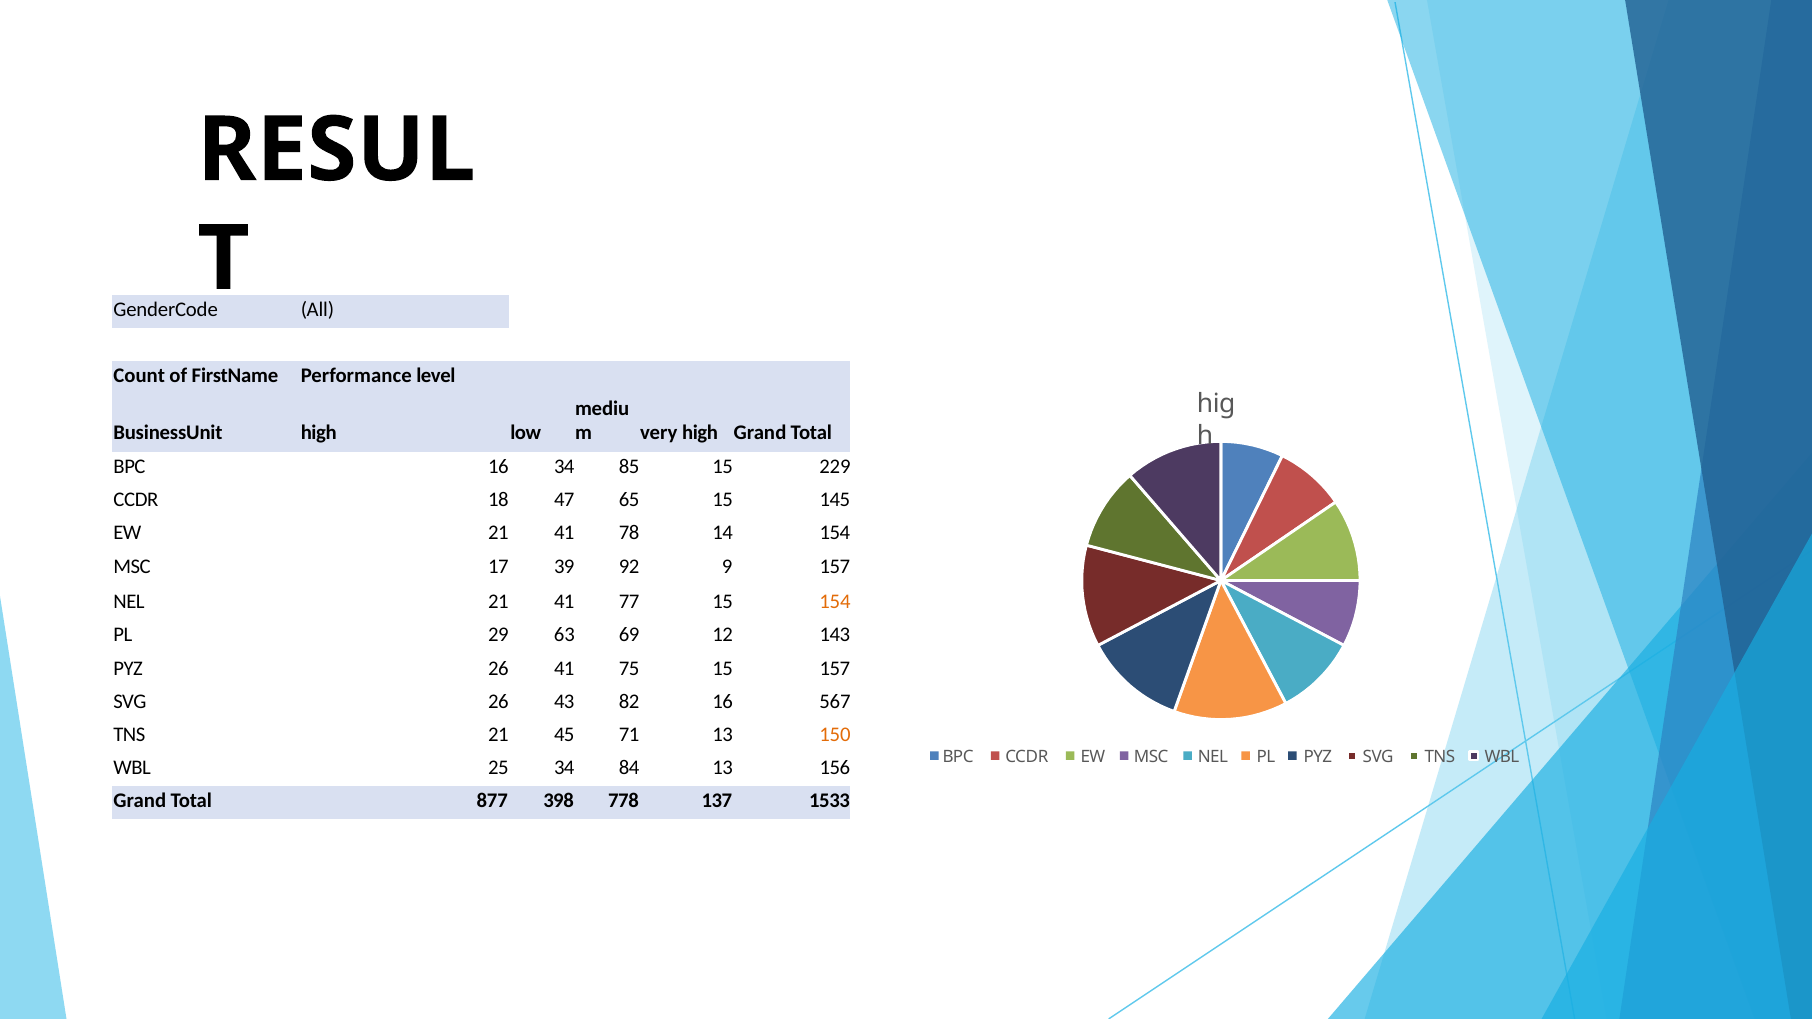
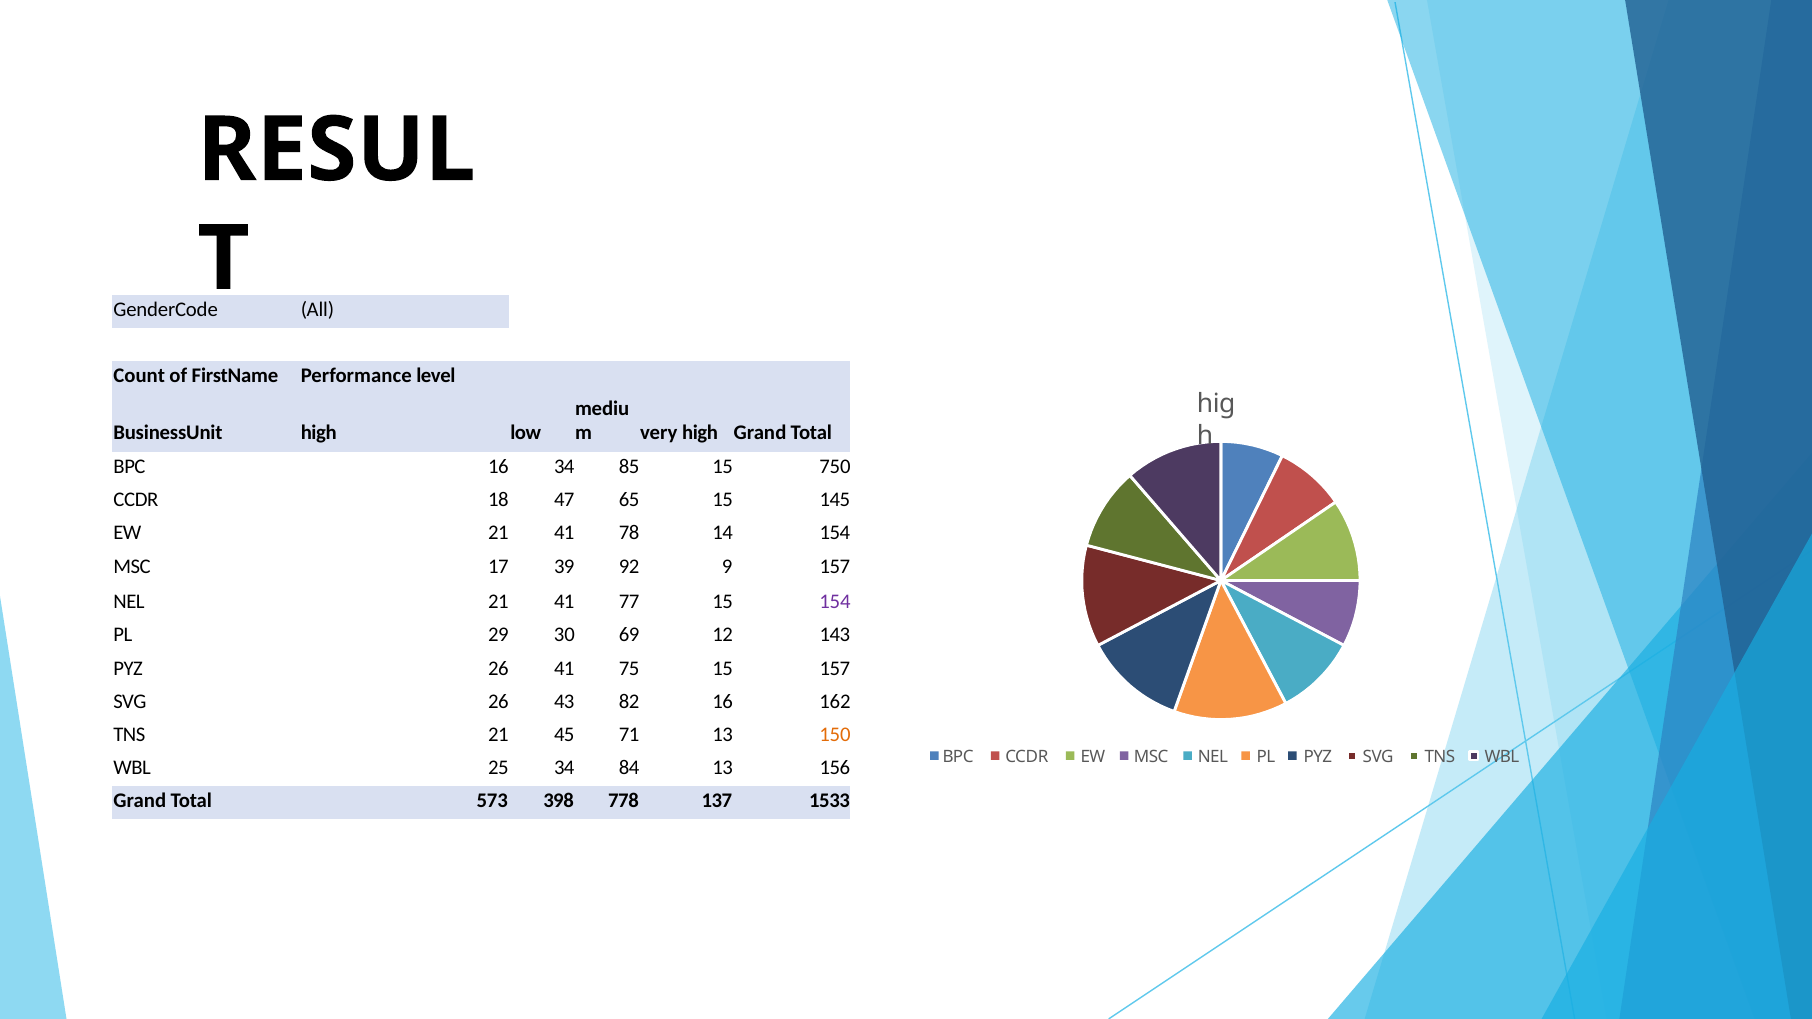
229: 229 -> 750
154 at (835, 602) colour: orange -> purple
63: 63 -> 30
567: 567 -> 162
877: 877 -> 573
